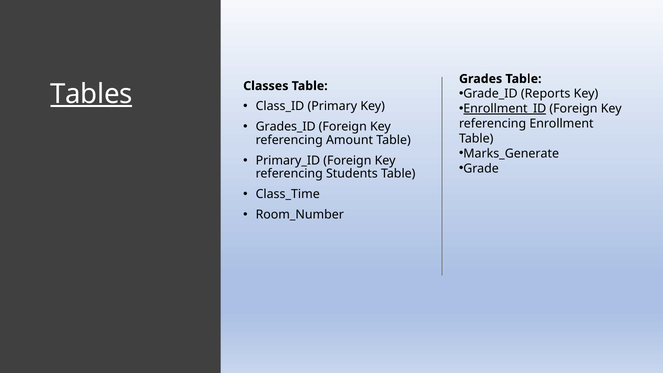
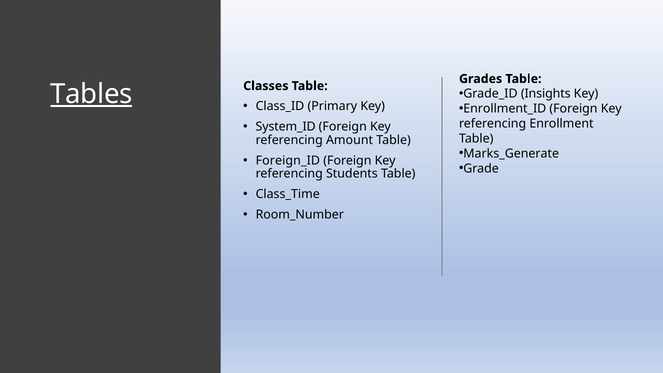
Reports: Reports -> Insights
Enrollment_ID underline: present -> none
Grades_ID: Grades_ID -> System_ID
Primary_ID: Primary_ID -> Foreign_ID
